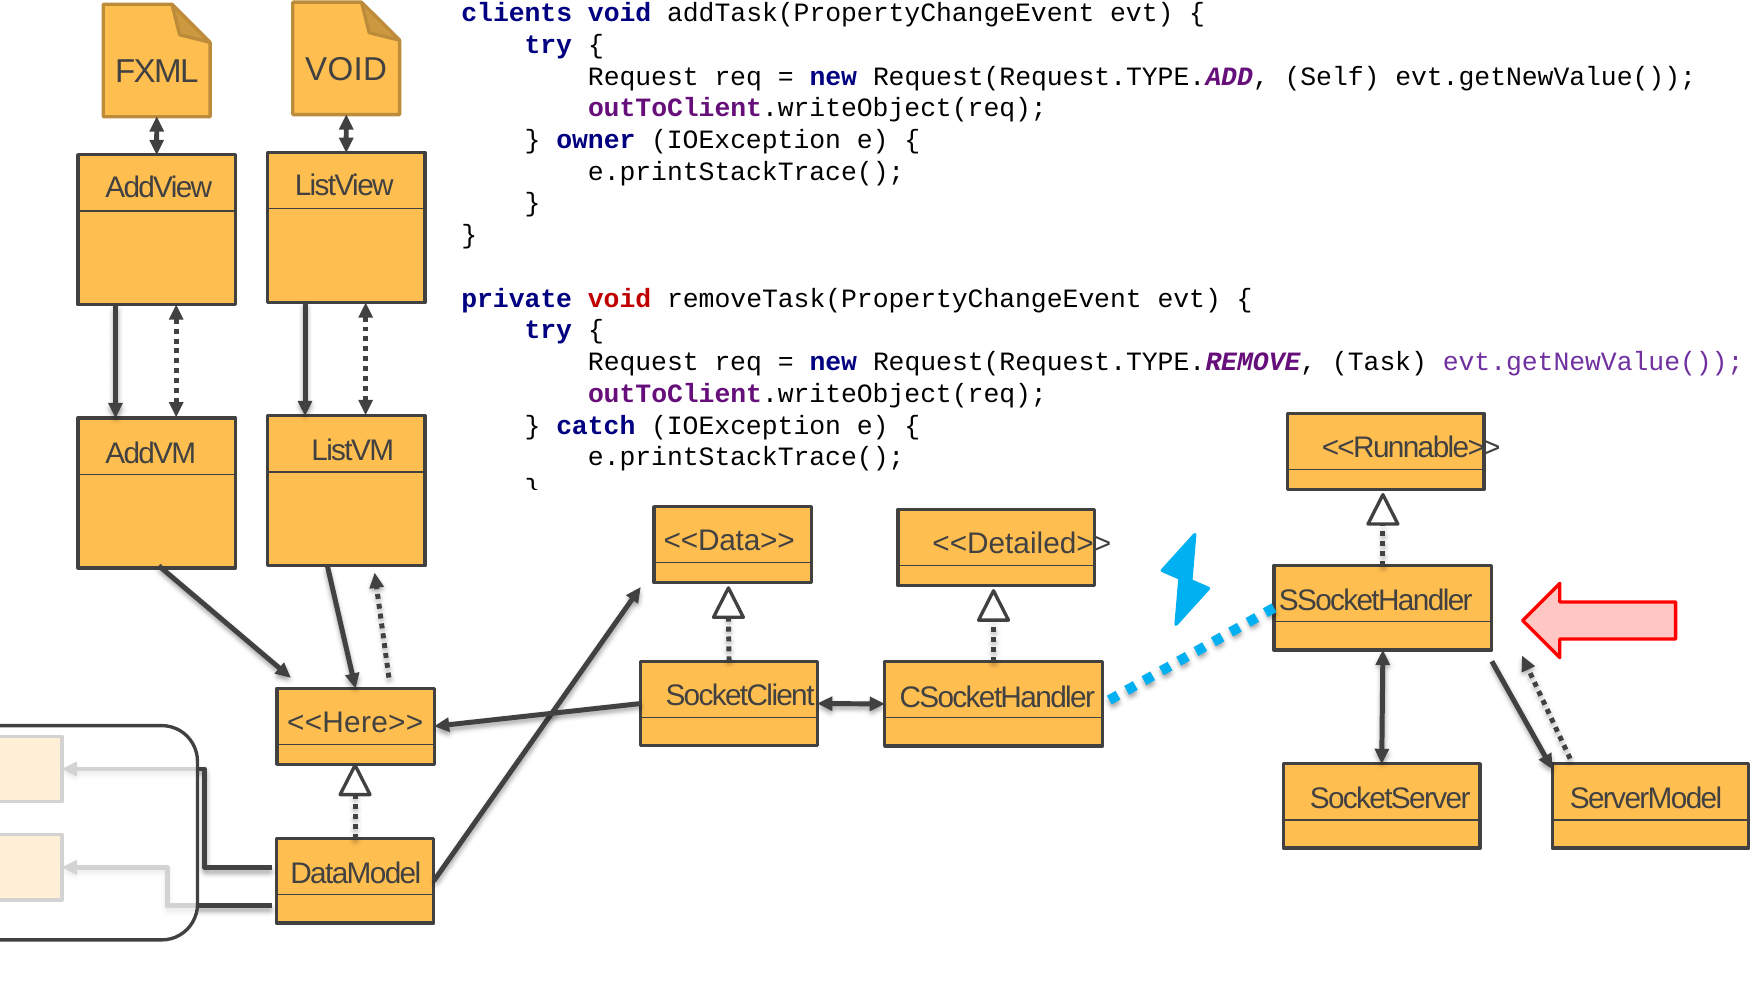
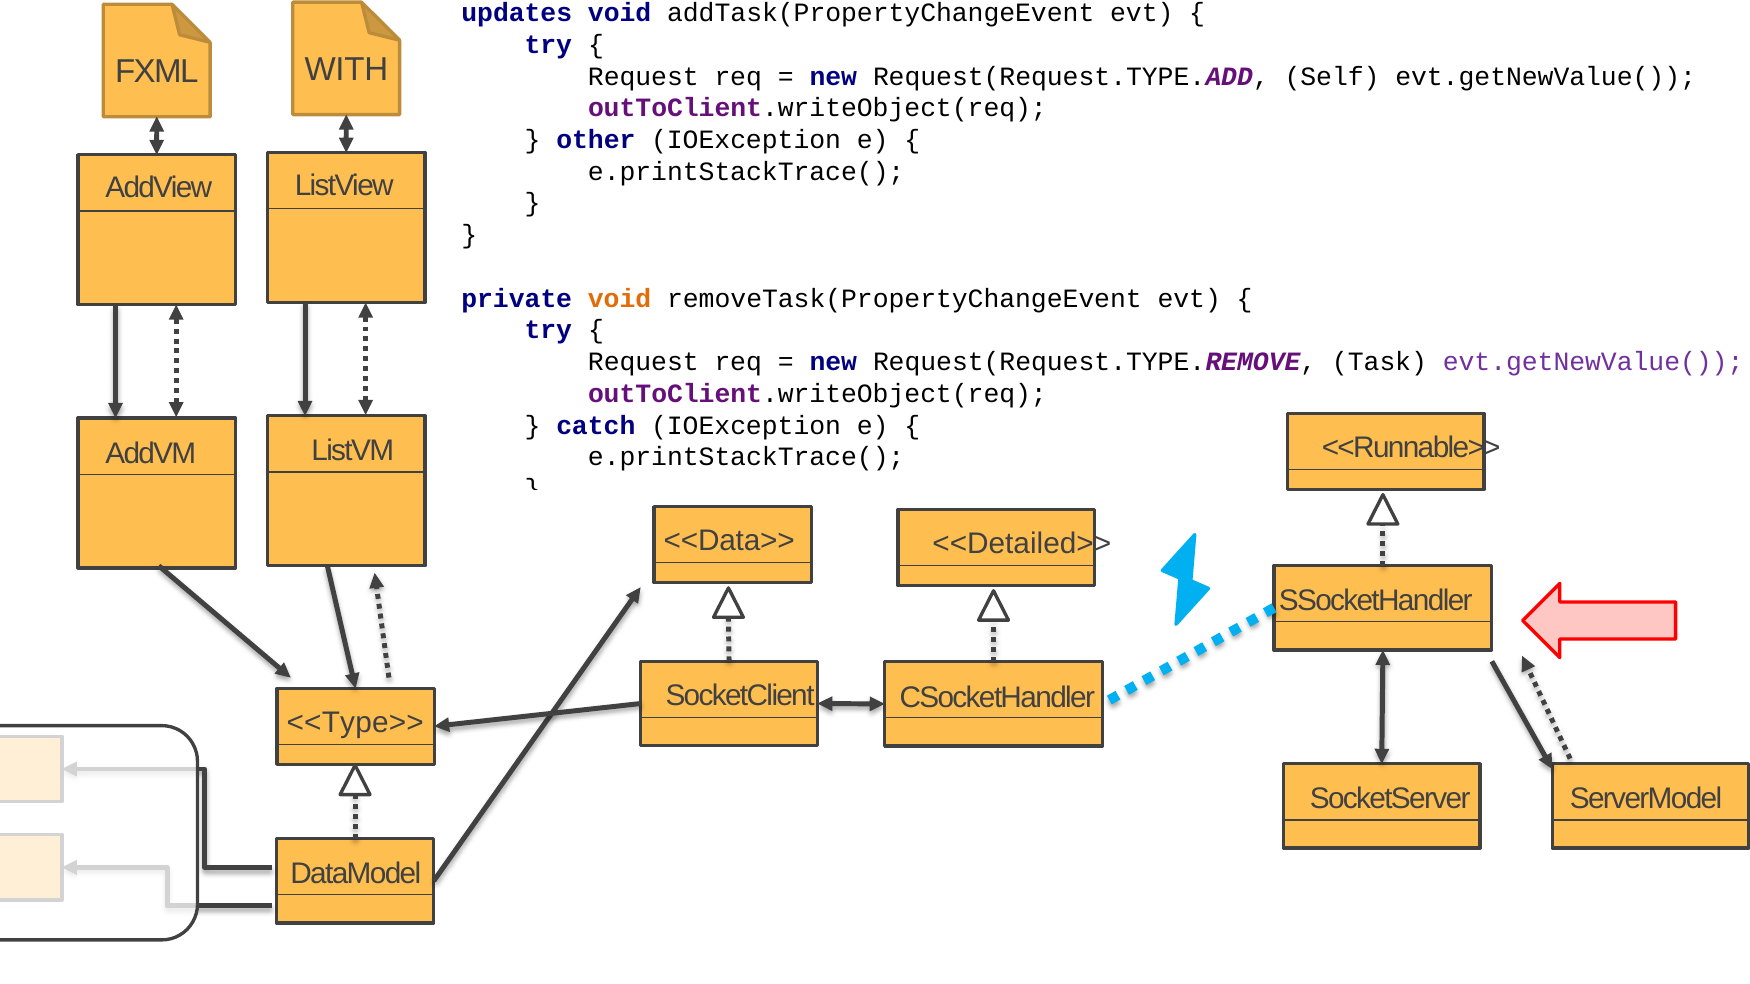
clients: clients -> updates
VOID at (346, 69): VOID -> WITH
owner: owner -> other
void at (620, 298) colour: red -> orange
<<Here>>: <<Here>> -> <<Type>>
